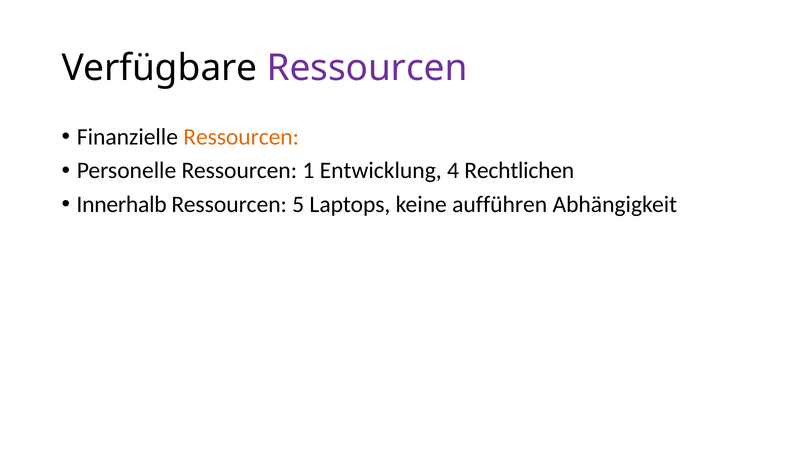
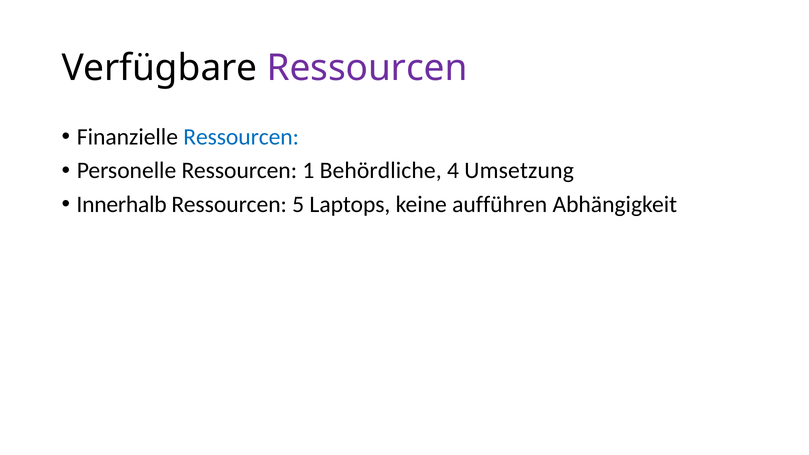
Ressourcen at (241, 137) colour: orange -> blue
Entwicklung: Entwicklung -> Behördliche
Rechtlichen: Rechtlichen -> Umsetzung
